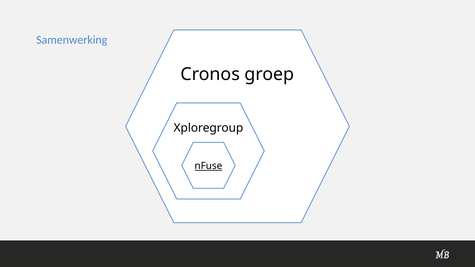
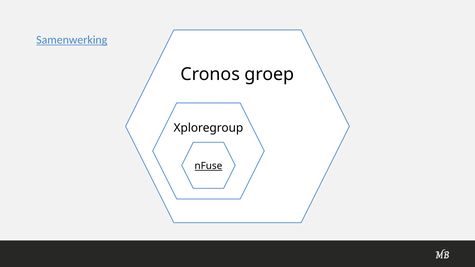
Samenwerking underline: none -> present
